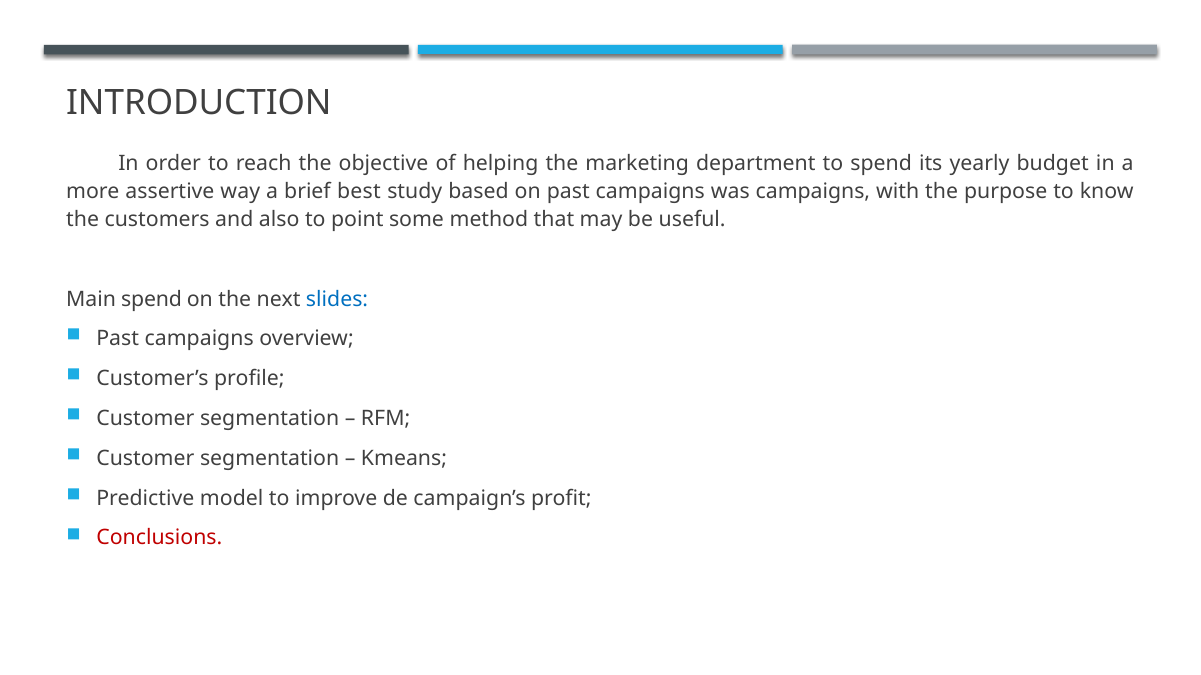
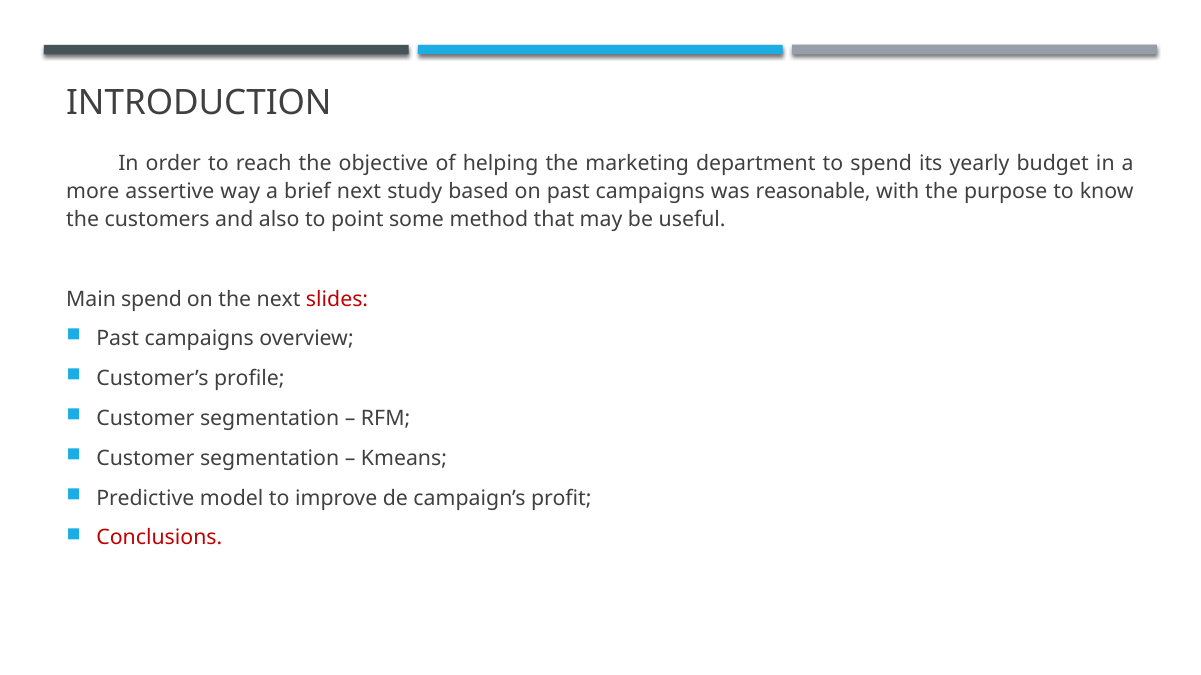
brief best: best -> next
was campaigns: campaigns -> reasonable
slides colour: blue -> red
